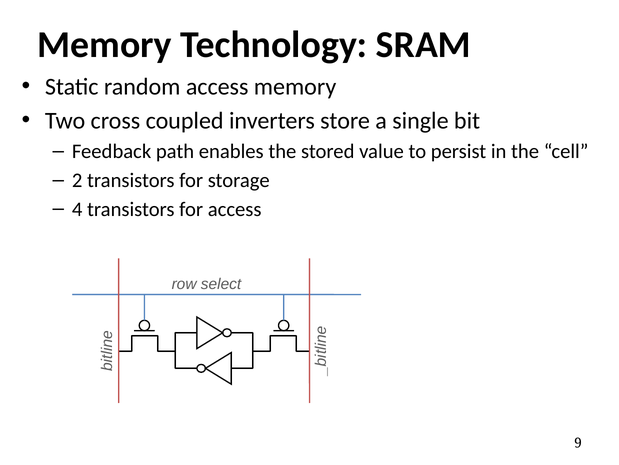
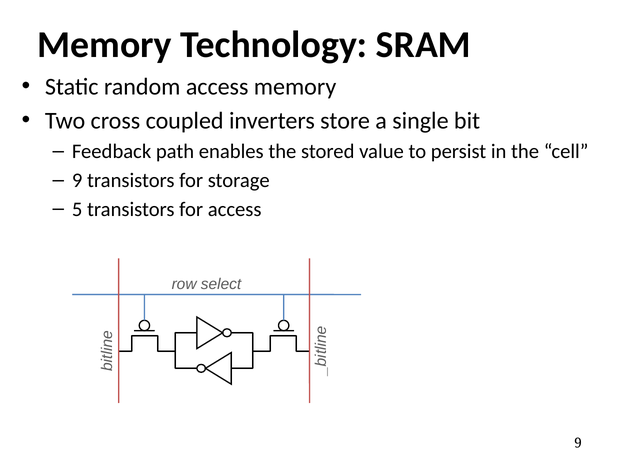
2 at (77, 180): 2 -> 9
4: 4 -> 5
